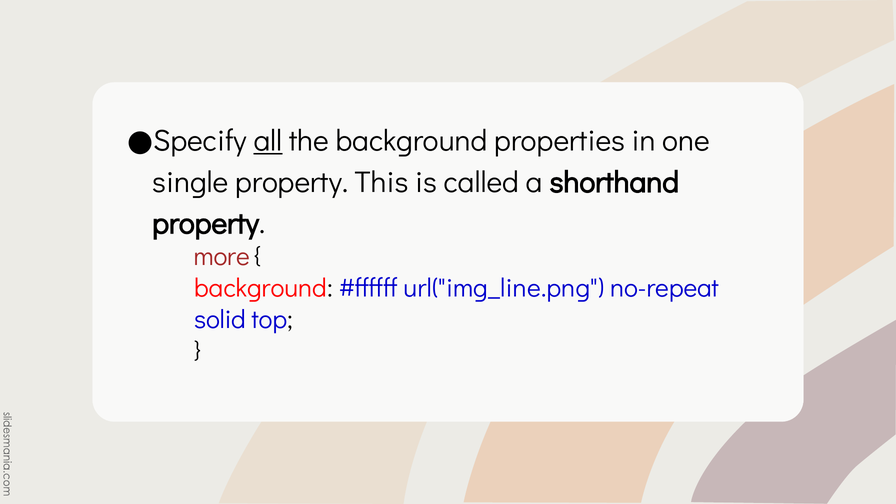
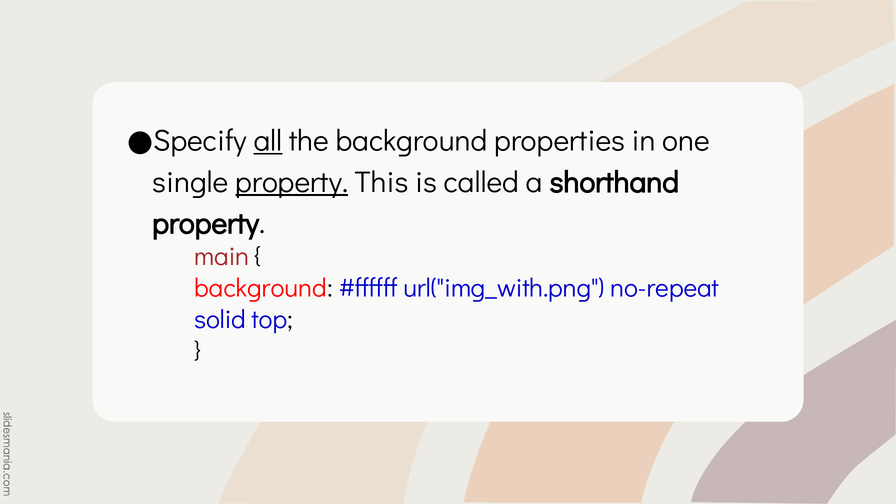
property at (292, 182) underline: none -> present
more: more -> main
url("img_line.png: url("img_line.png -> url("img_with.png
